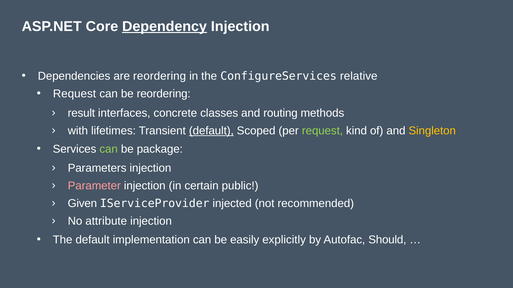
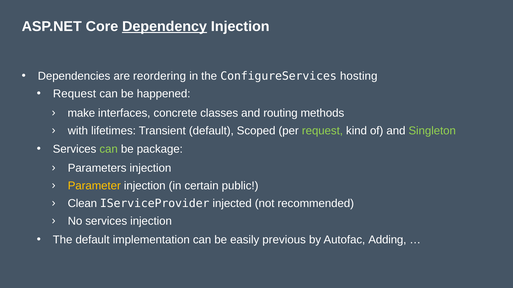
relative: relative -> hosting
be reordering: reordering -> happened
result: result -> make
default at (211, 131) underline: present -> none
Singleton colour: yellow -> light green
Parameter colour: pink -> yellow
Given: Given -> Clean
No attribute: attribute -> services
explicitly: explicitly -> previous
Should: Should -> Adding
